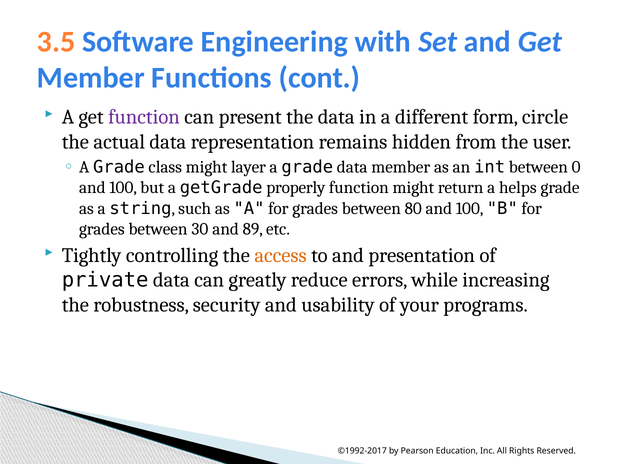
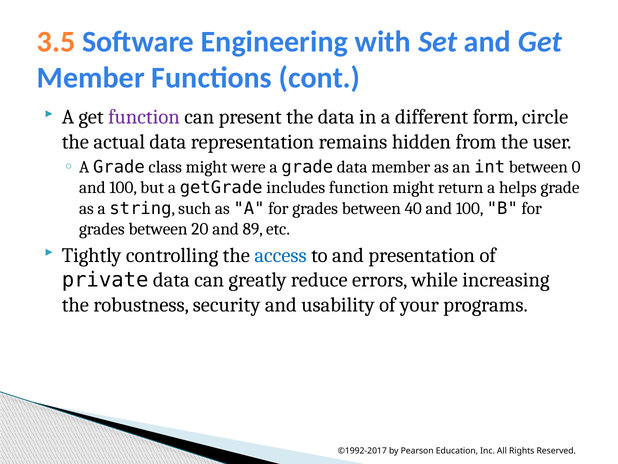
layer: layer -> were
properly: properly -> includes
80: 80 -> 40
30: 30 -> 20
access colour: orange -> blue
